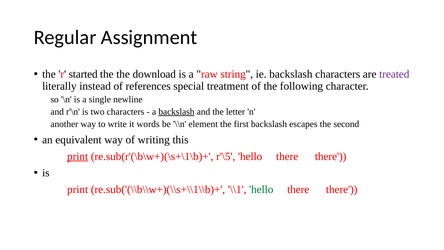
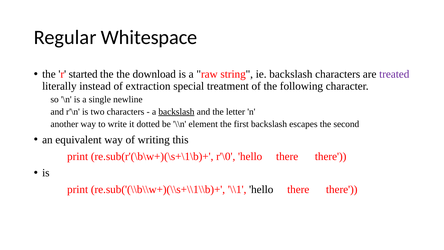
Assignment: Assignment -> Whitespace
references: references -> extraction
words: words -> dotted
print at (78, 156) underline: present -> none
r'\5: r'\5 -> r'\0
hello at (261, 189) colour: green -> black
